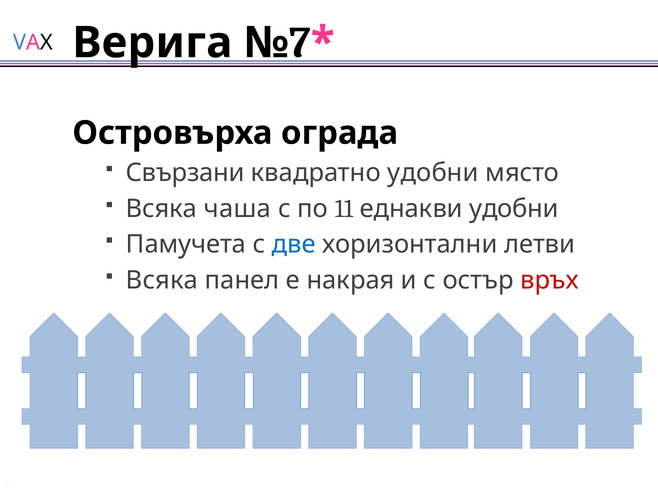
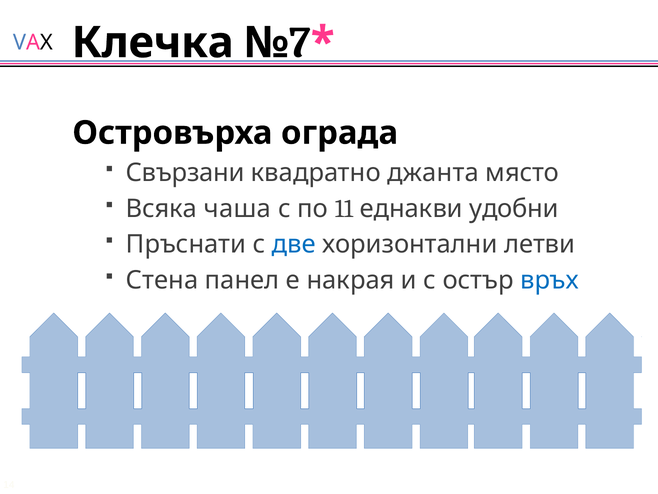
Верига: Верига -> Клечка
квадратно удобни: удобни -> джанта
Памучета: Памучета -> Пръснати
Всяка at (162, 280): Всяка -> Стена
връх colour: red -> blue
